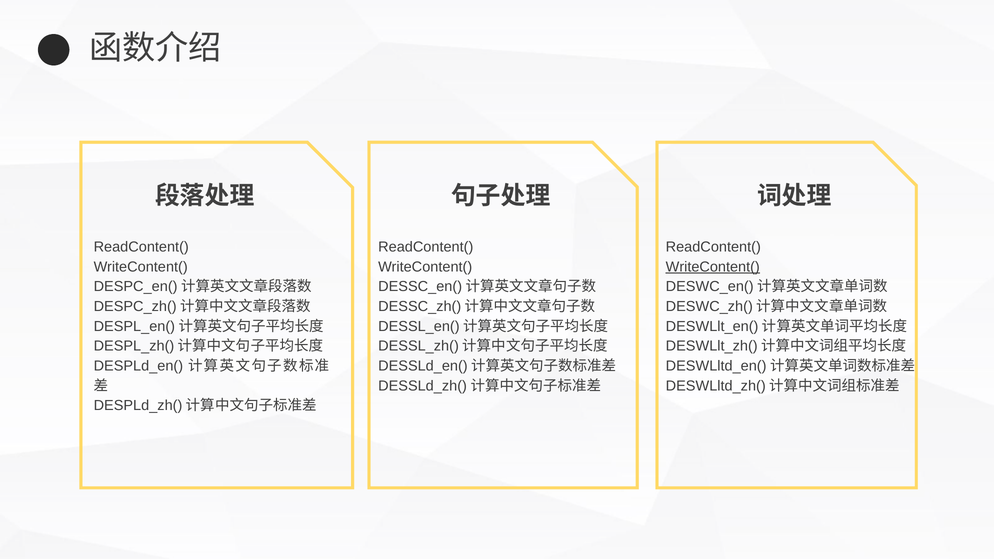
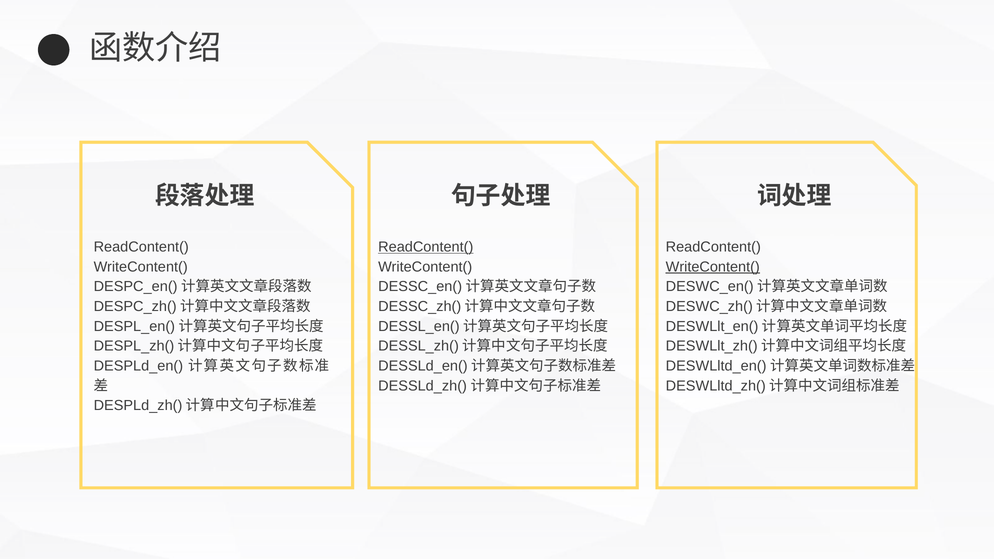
ReadContent( at (426, 247) underline: none -> present
